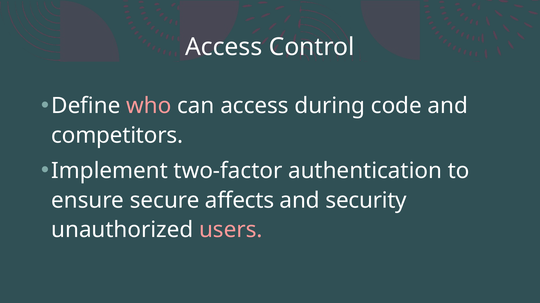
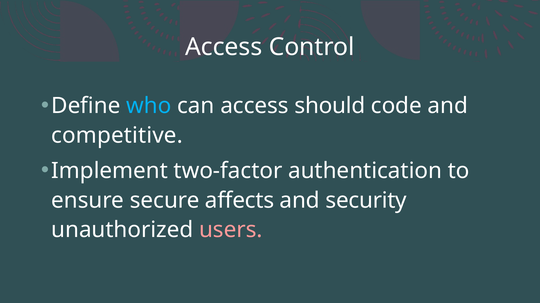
who colour: pink -> light blue
during: during -> should
competitors: competitors -> competitive
